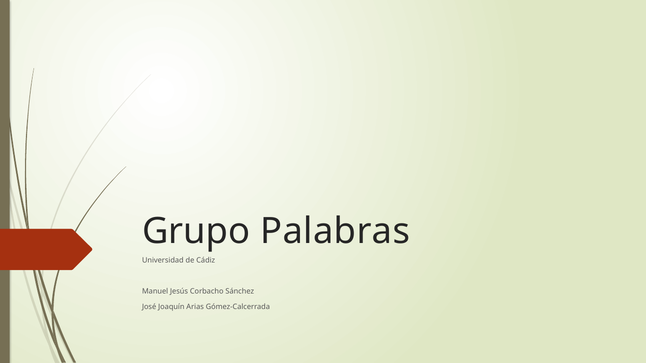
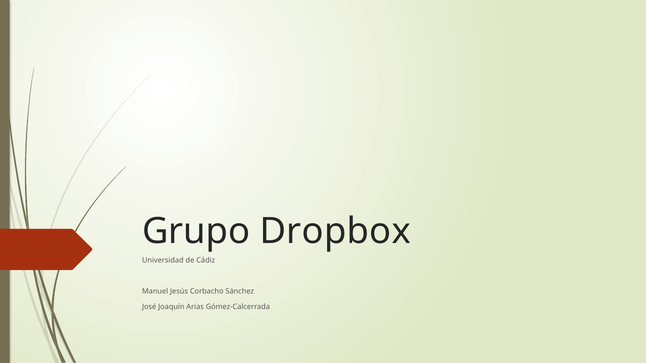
Palabras: Palabras -> Dropbox
